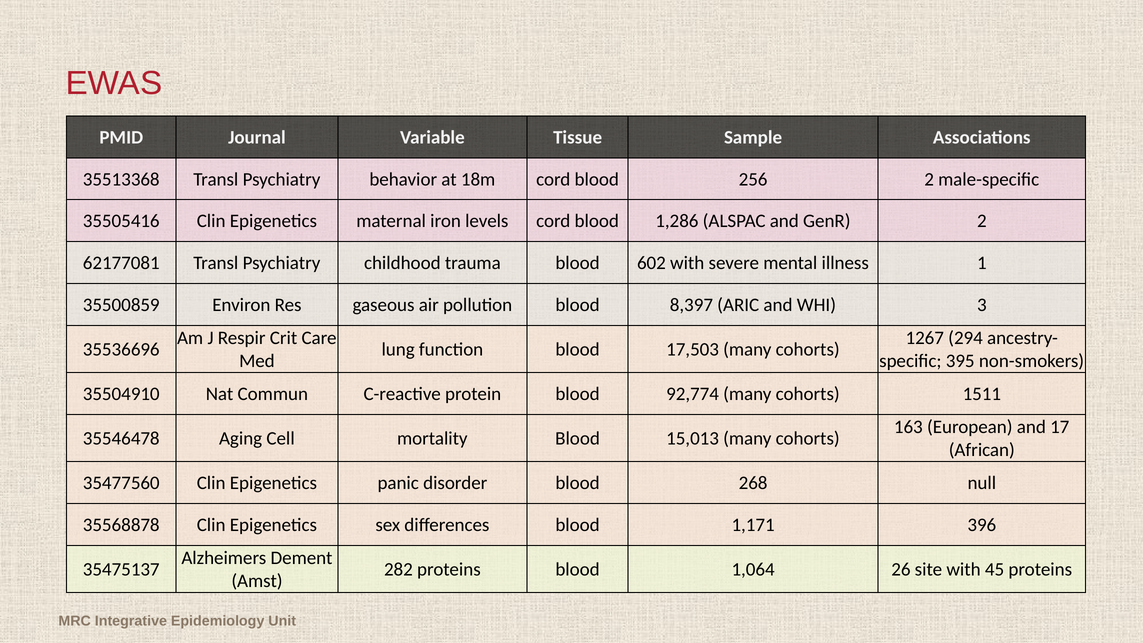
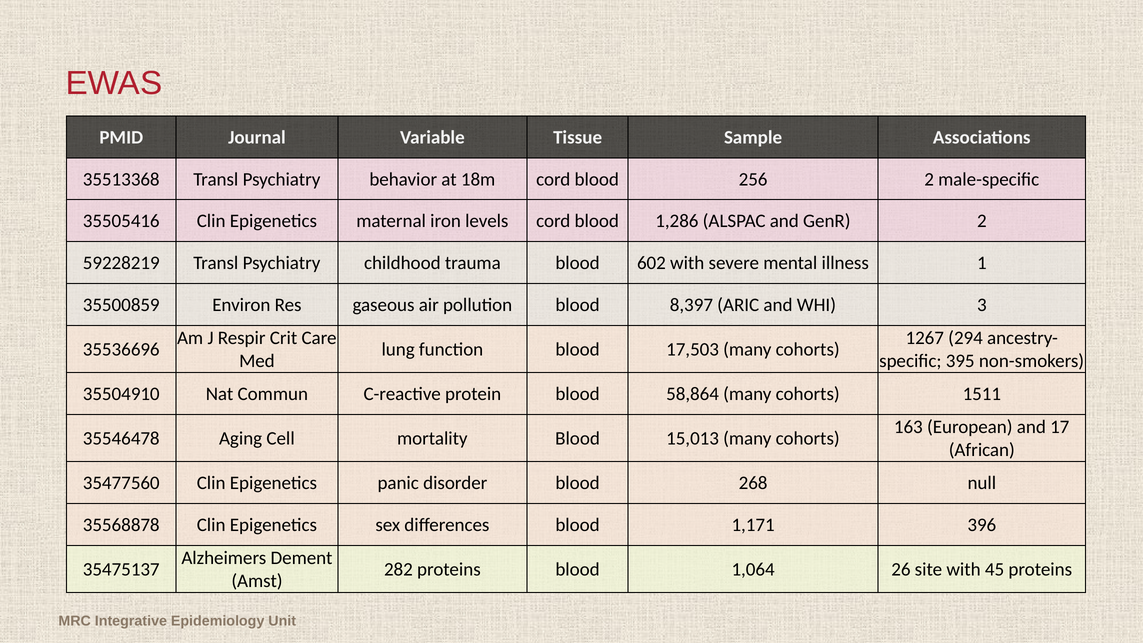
62177081: 62177081 -> 59228219
92,774: 92,774 -> 58,864
